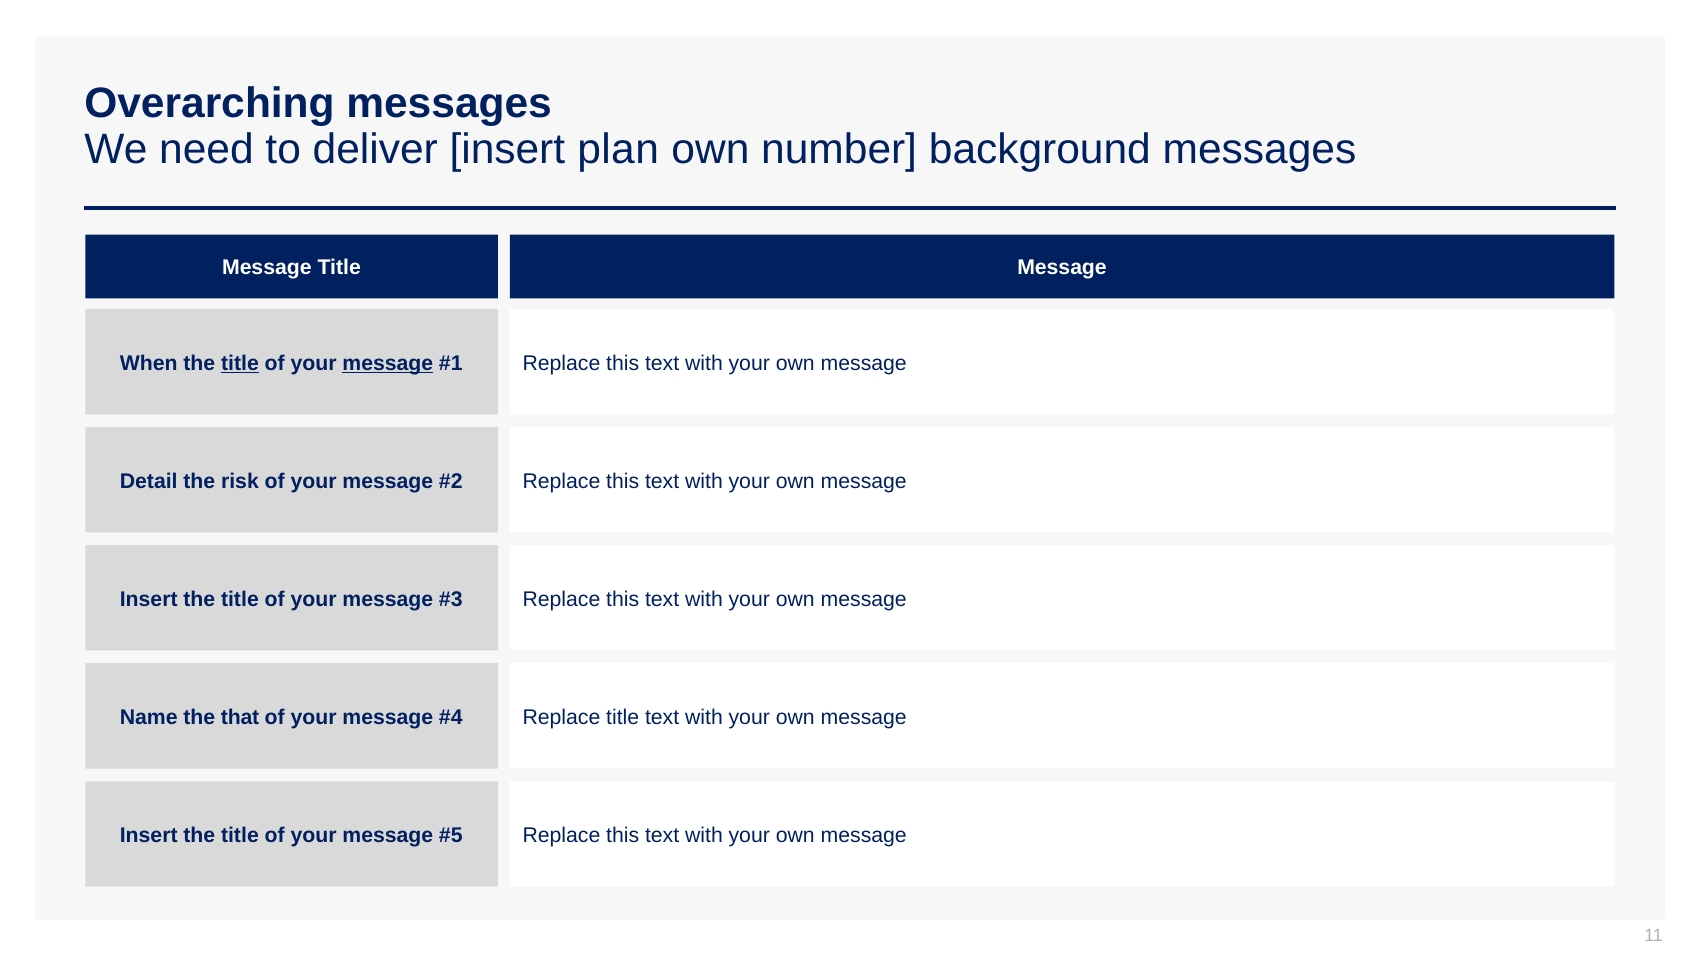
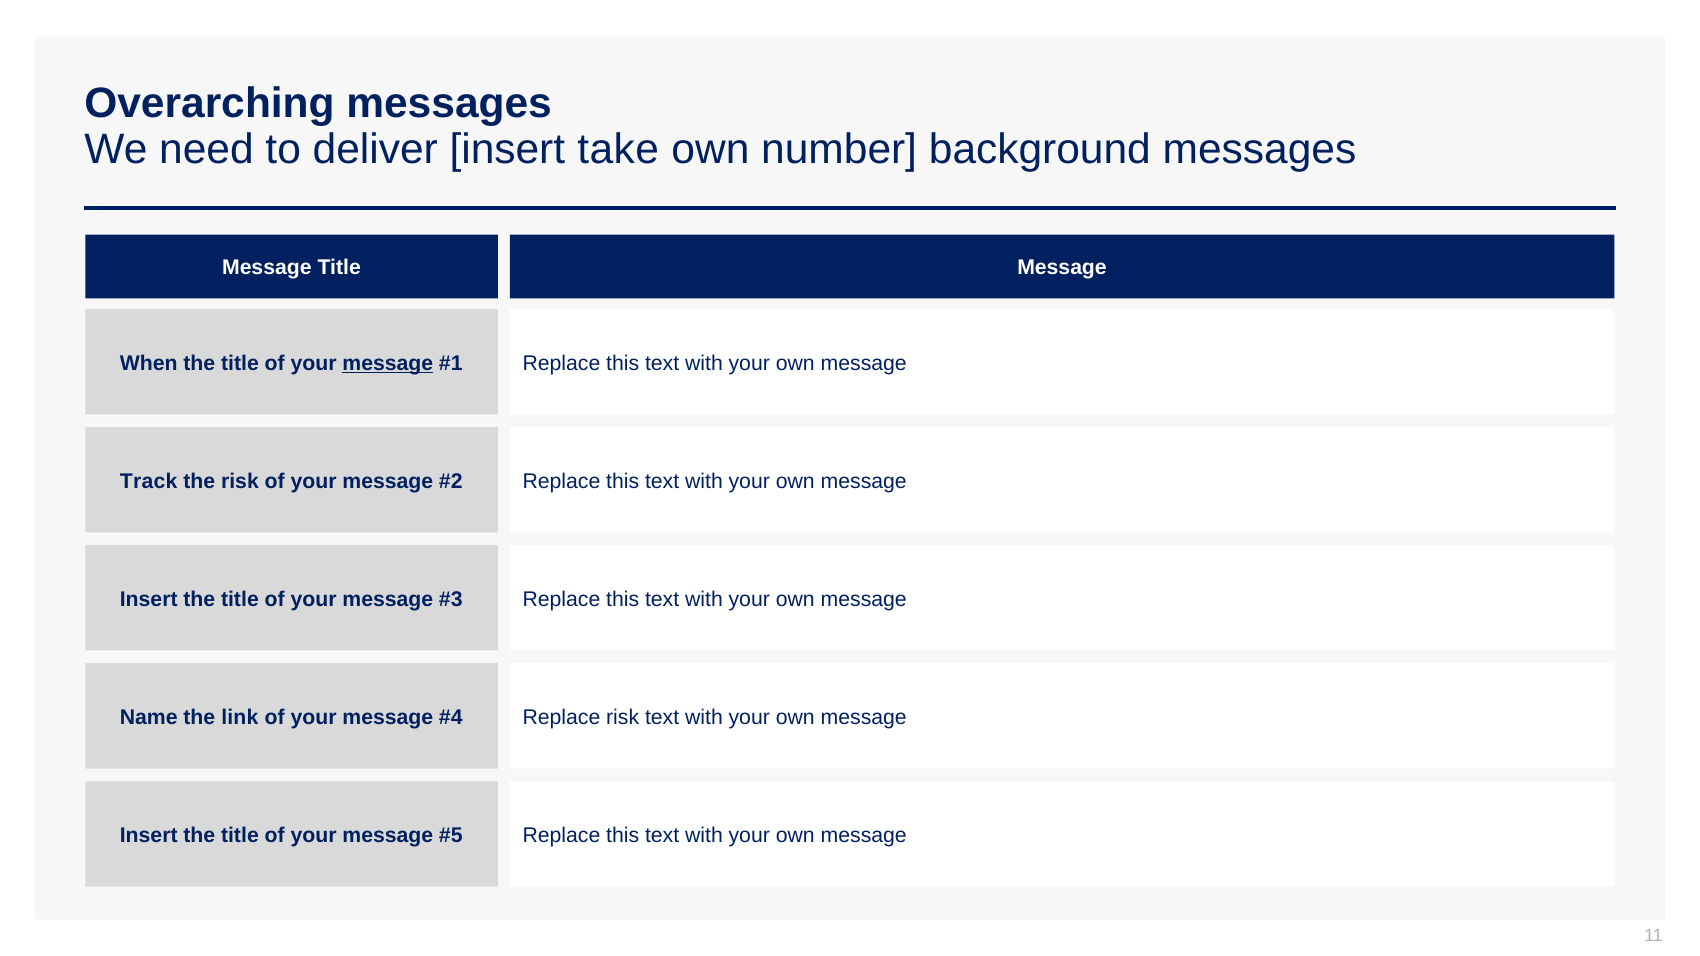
plan: plan -> take
title at (240, 363) underline: present -> none
Detail: Detail -> Track
that: that -> link
Replace title: title -> risk
